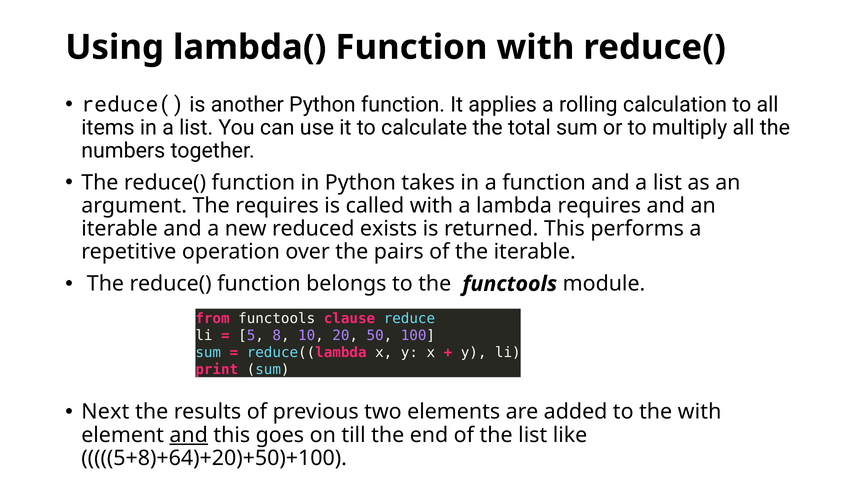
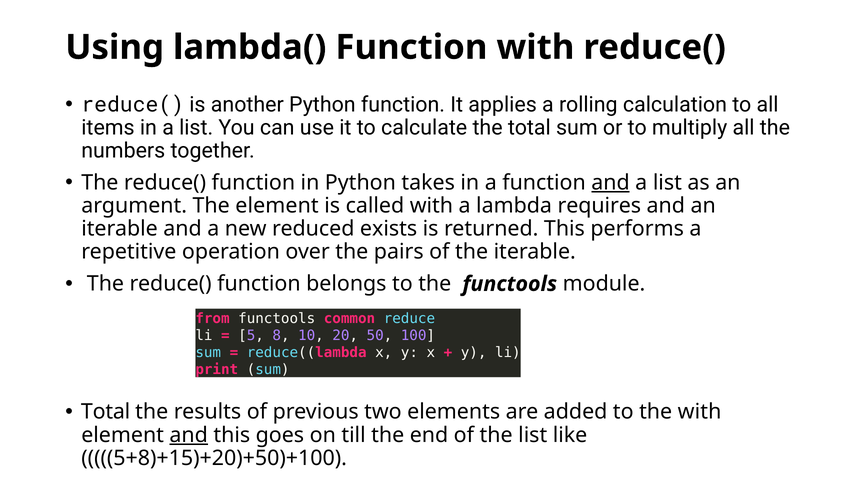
and at (611, 183) underline: none -> present
The requires: requires -> element
clause: clause -> common
Next at (105, 412): Next -> Total
5+8)+64)+20)+50)+100: 5+8)+64)+20)+50)+100 -> 5+8)+15)+20)+50)+100
